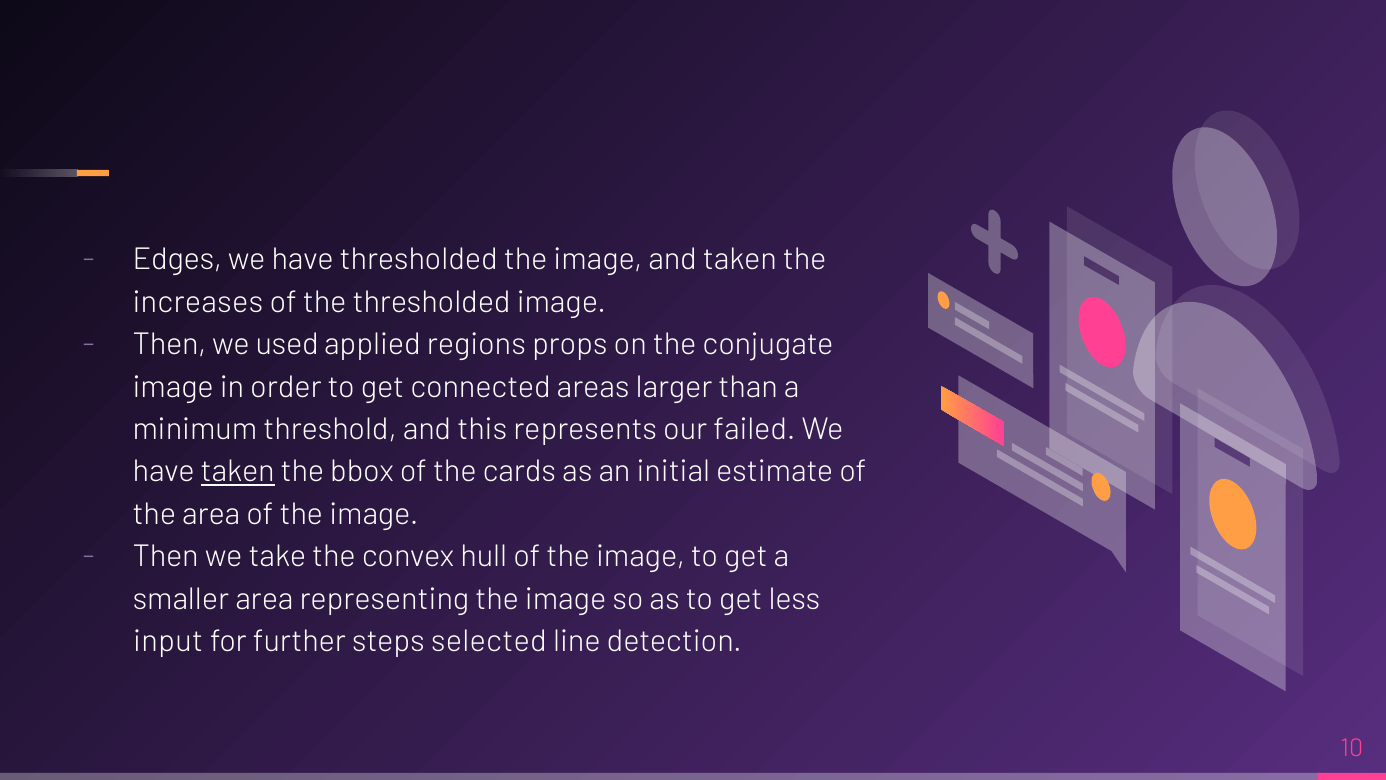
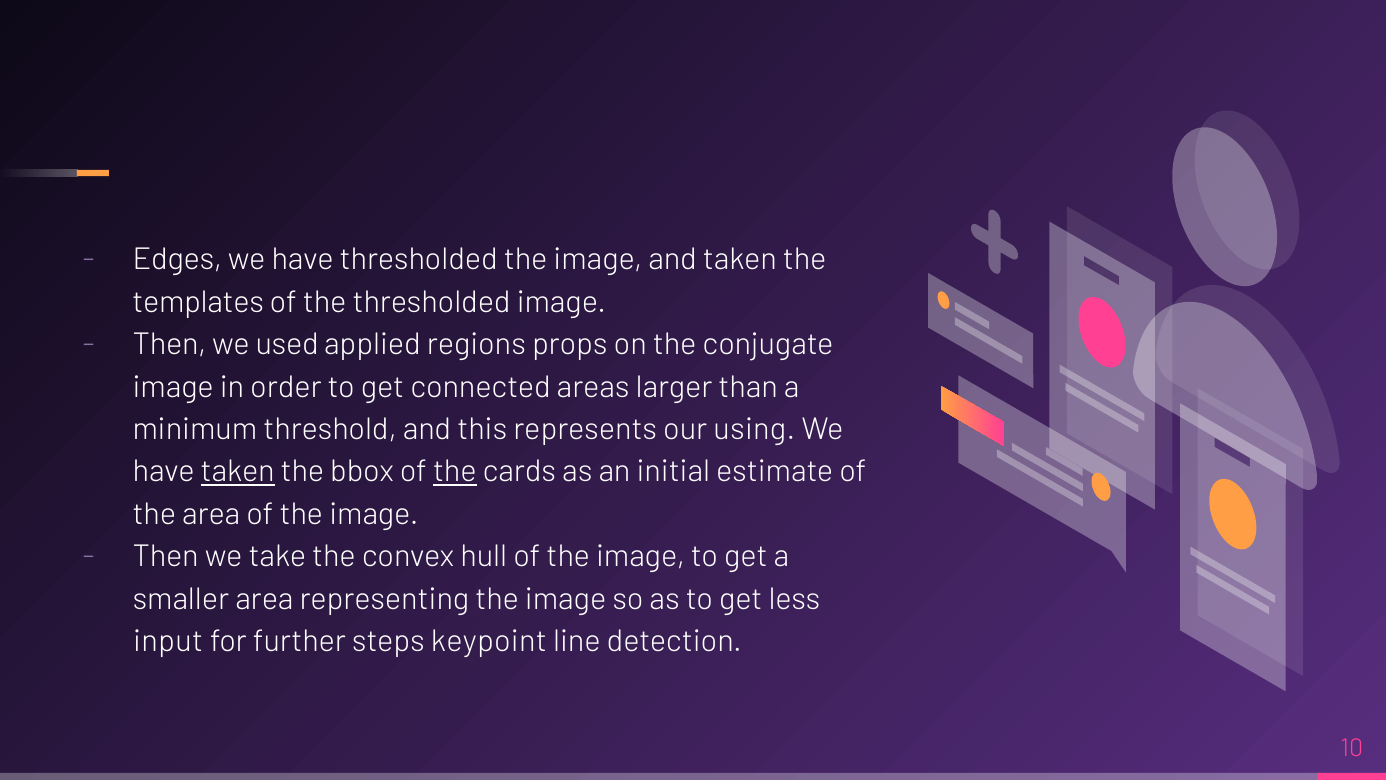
increases: increases -> templates
failed: failed -> using
the at (455, 472) underline: none -> present
selected: selected -> keypoint
